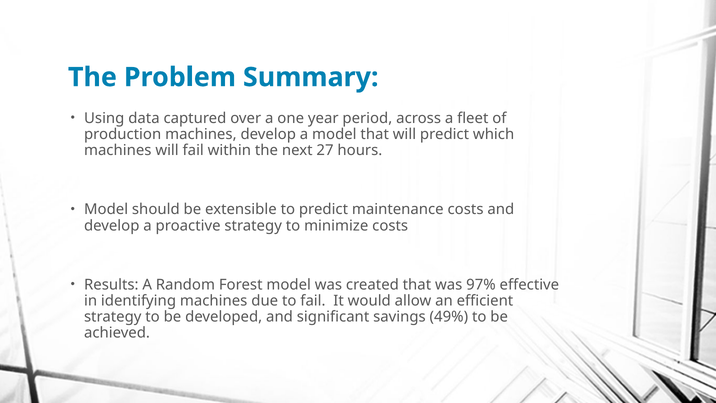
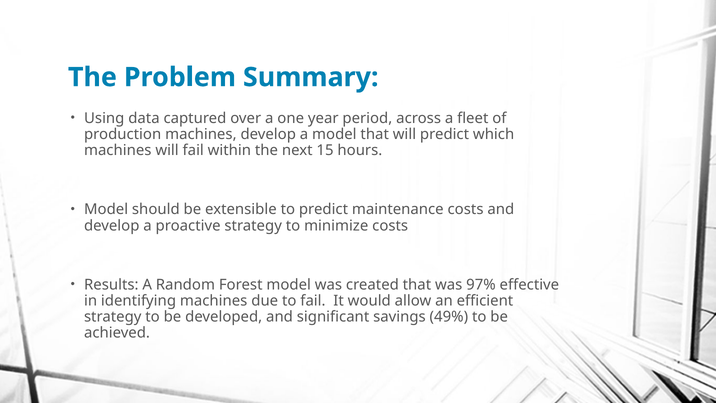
27: 27 -> 15
